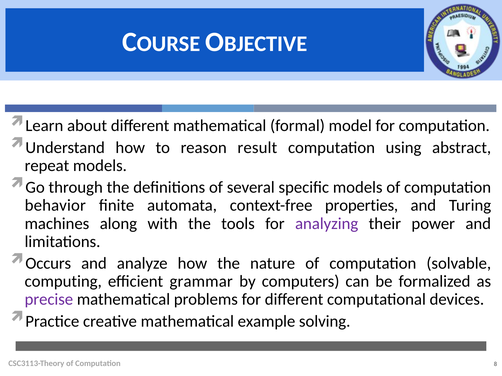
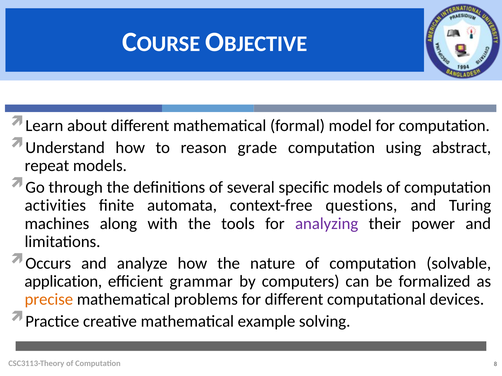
result: result -> grade
behavior: behavior -> activities
properties: properties -> questions
computing: computing -> application
precise colour: purple -> orange
